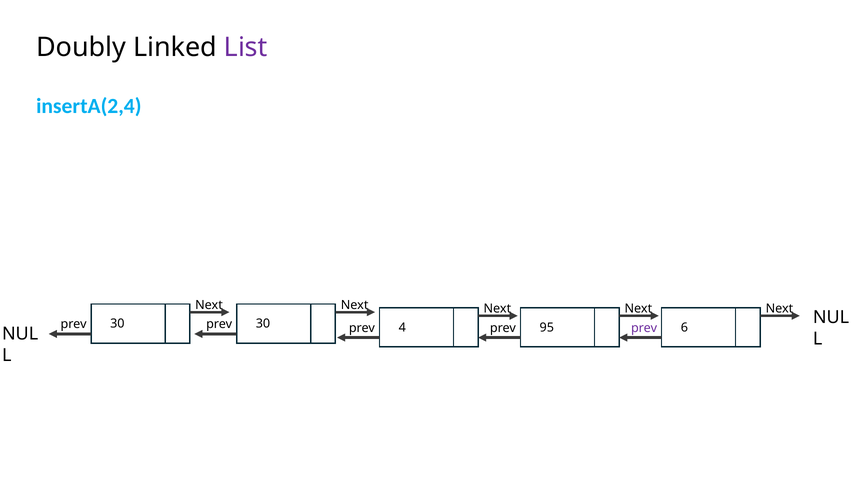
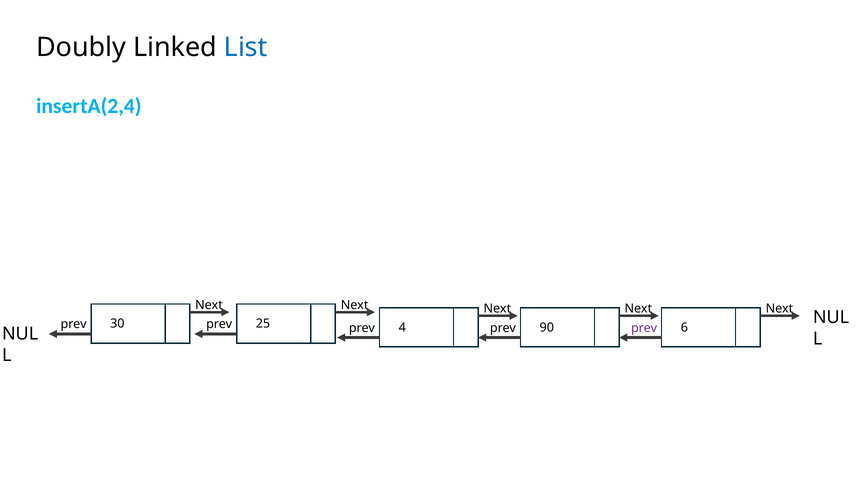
List colour: purple -> blue
prev 30: 30 -> 25
95: 95 -> 90
